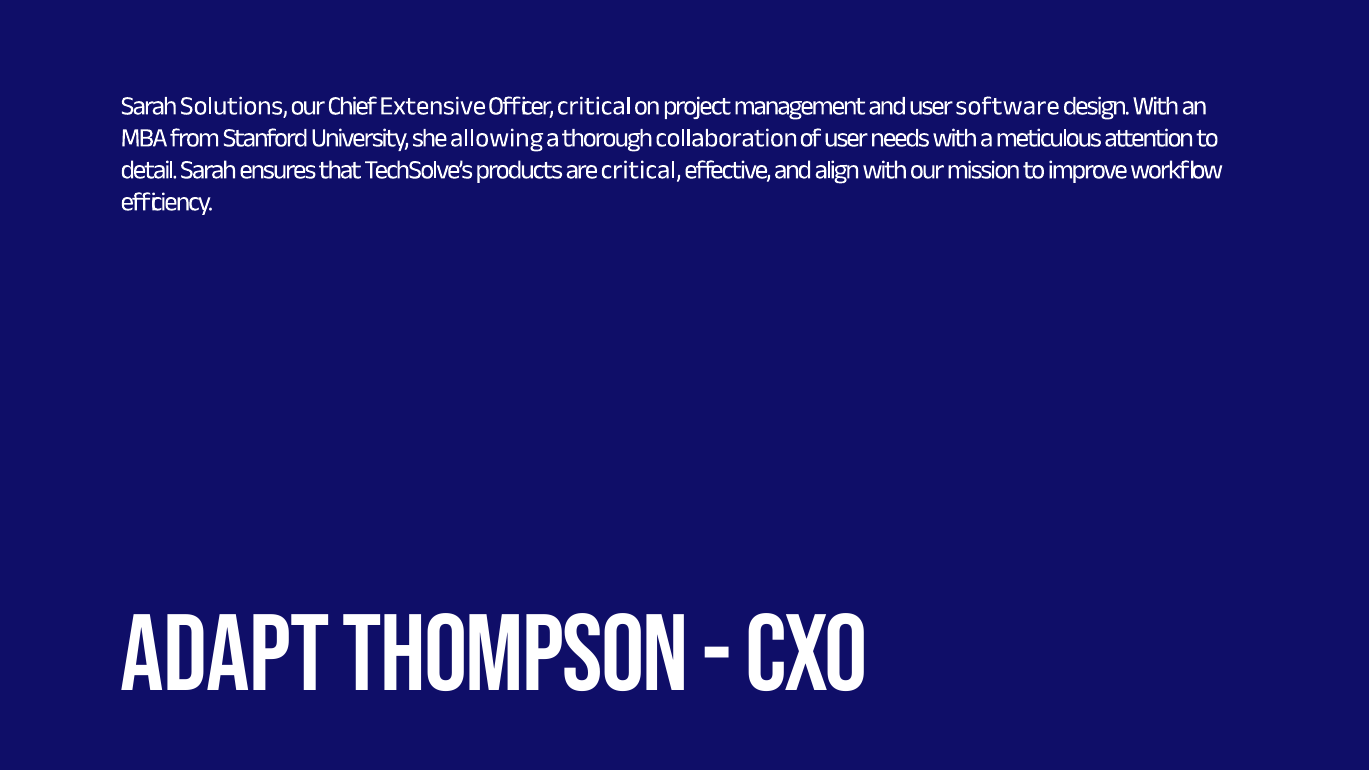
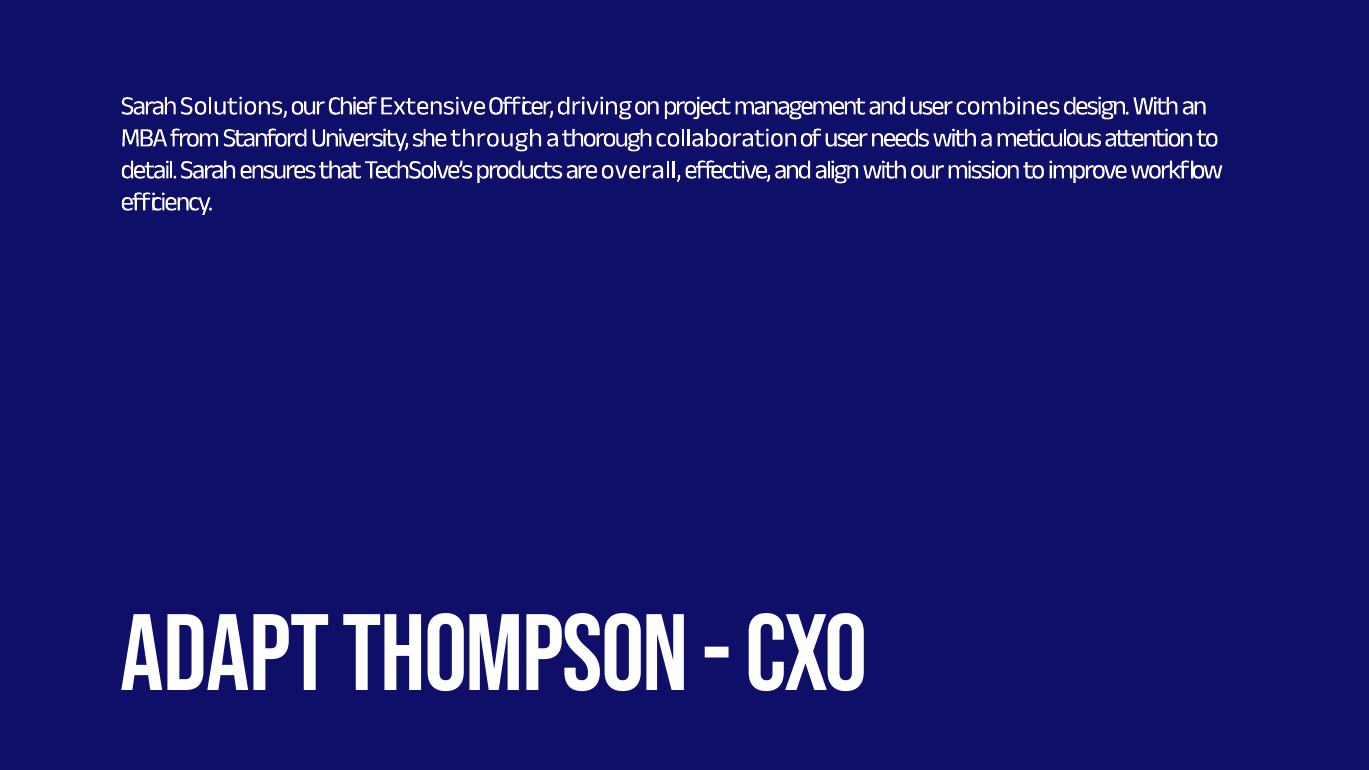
Officer critical: critical -> driving
software: software -> combines
allowing: allowing -> through
are critical: critical -> overall
